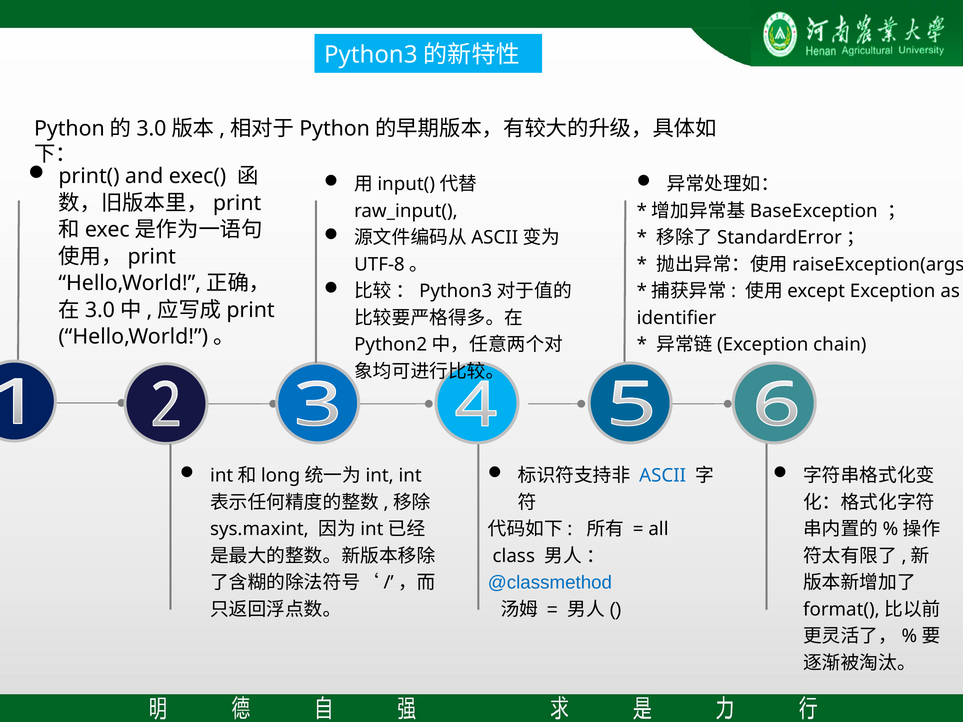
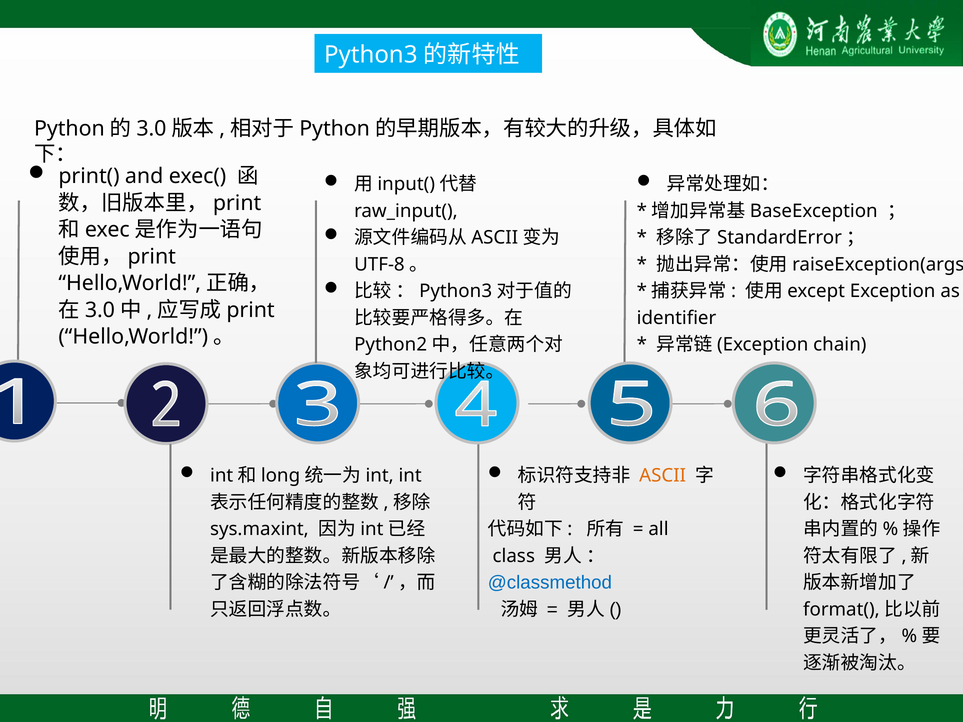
ASCII colour: blue -> orange
